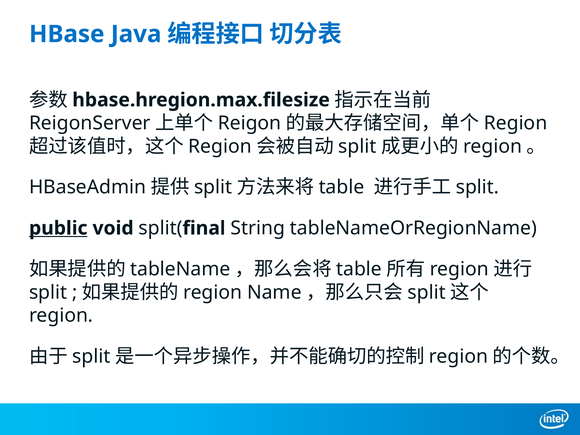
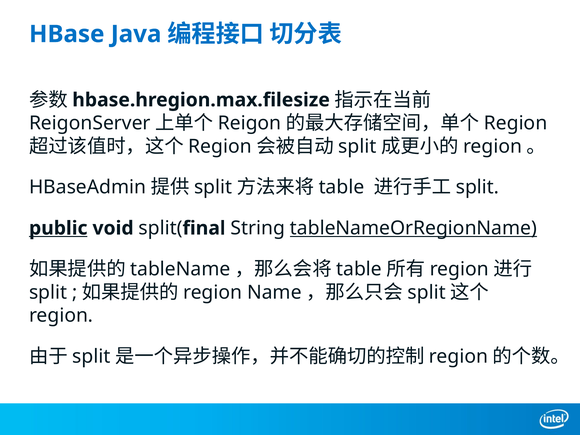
tableNameOrRegionName underline: none -> present
